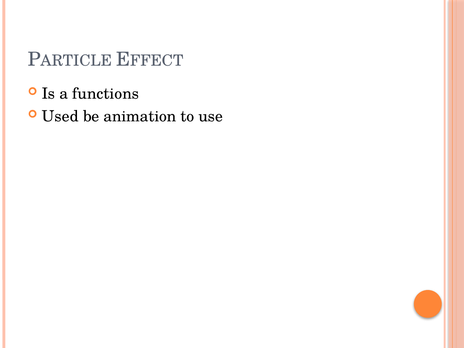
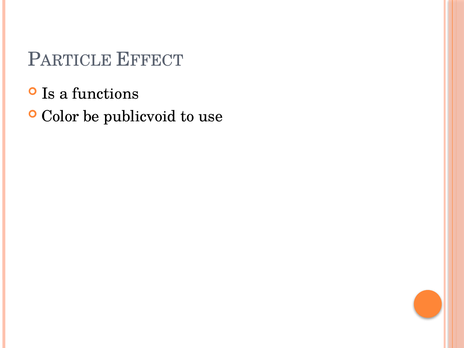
Used: Used -> Color
animation: animation -> publicvoid
